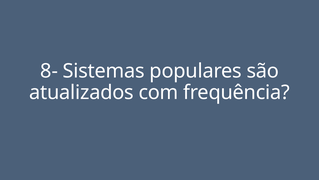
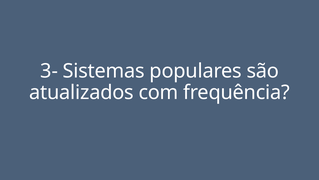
8-: 8- -> 3-
